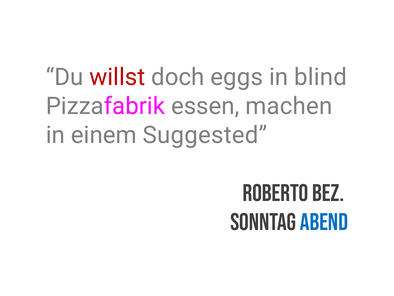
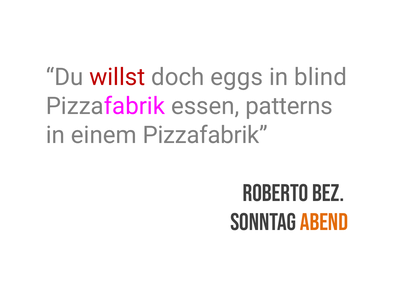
machen: machen -> patterns
einem Suggested: Suggested -> Pizzafabrik
abend colour: blue -> orange
